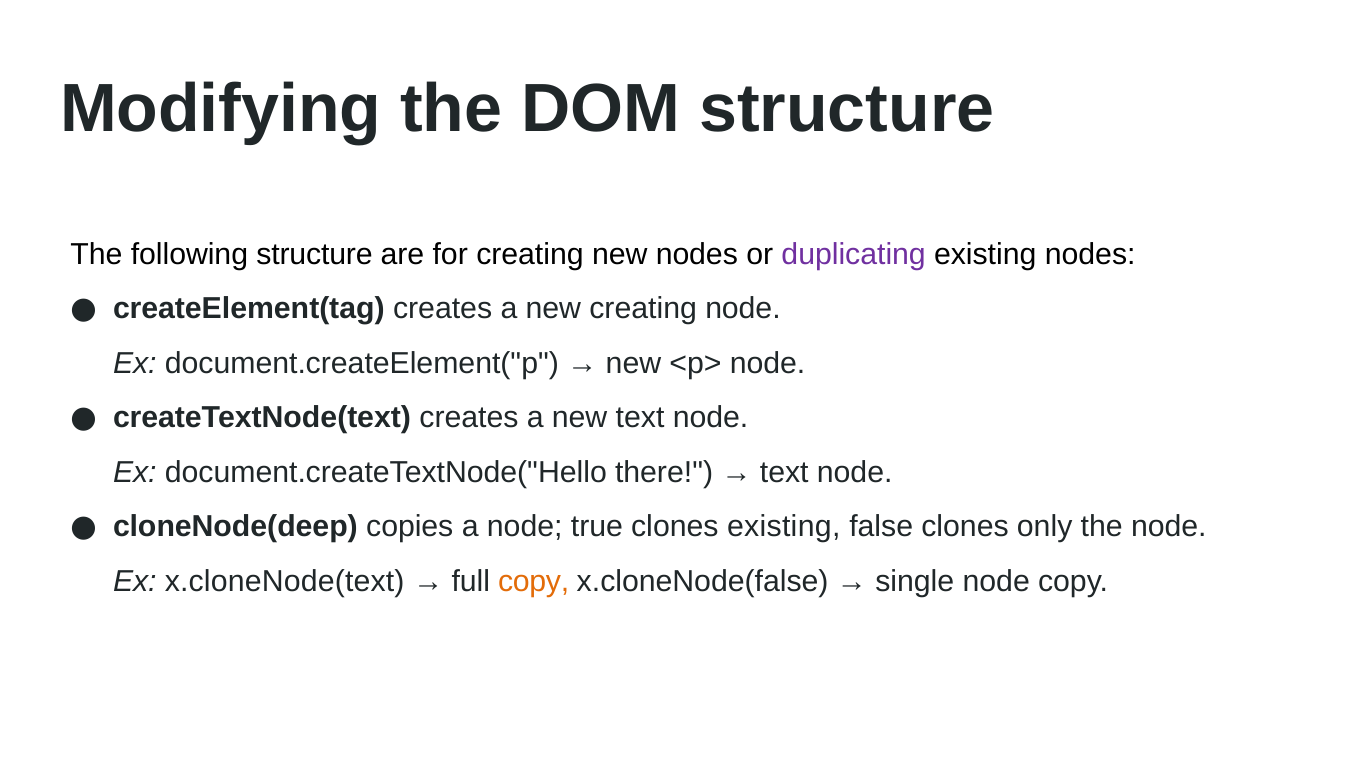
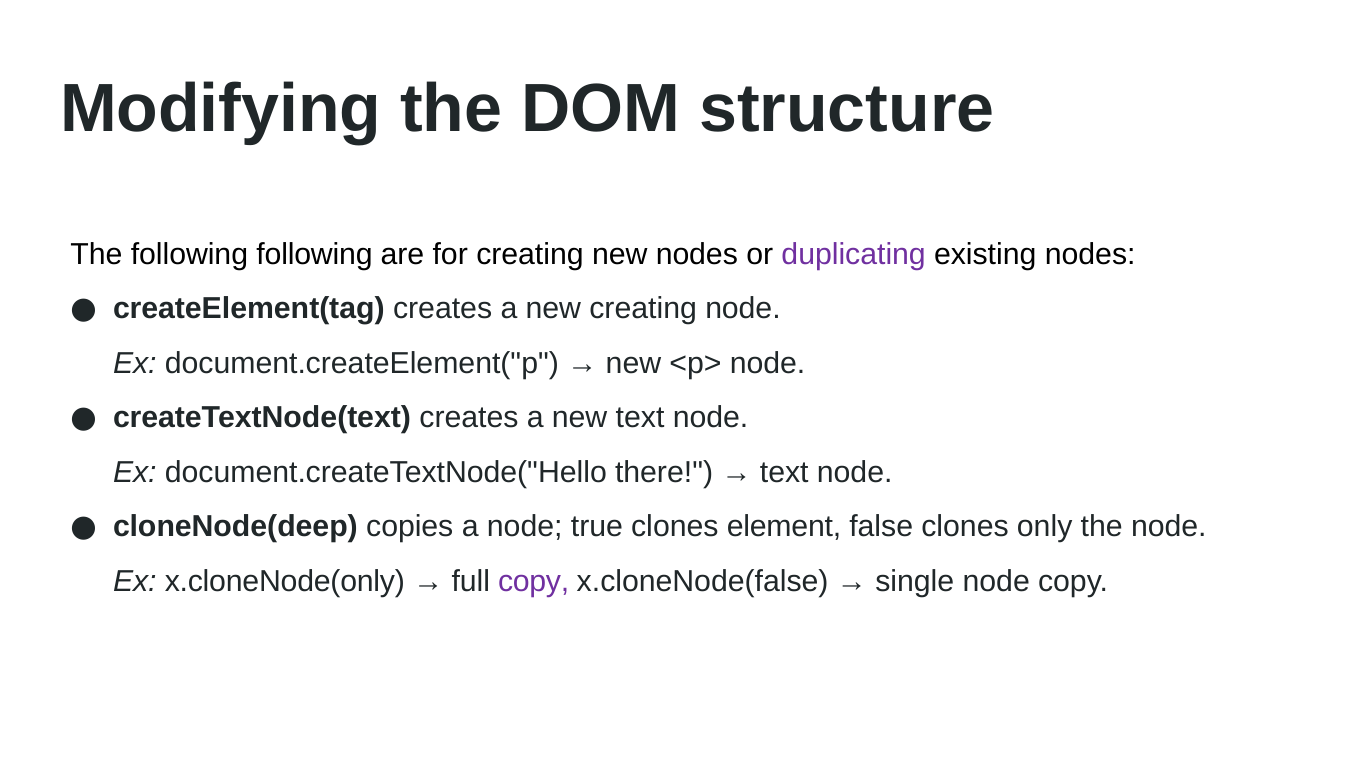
following structure: structure -> following
clones existing: existing -> element
x.cloneNode(text: x.cloneNode(text -> x.cloneNode(only
copy at (534, 581) colour: orange -> purple
